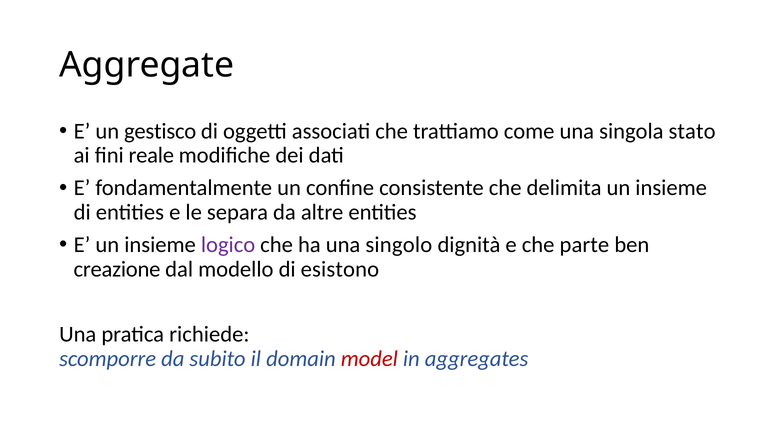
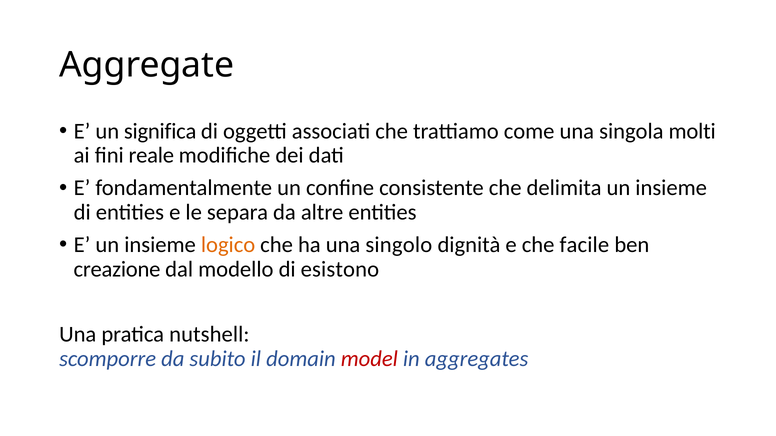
gestisco: gestisco -> significa
stato: stato -> molti
logico colour: purple -> orange
parte: parte -> facile
richiede: richiede -> nutshell
